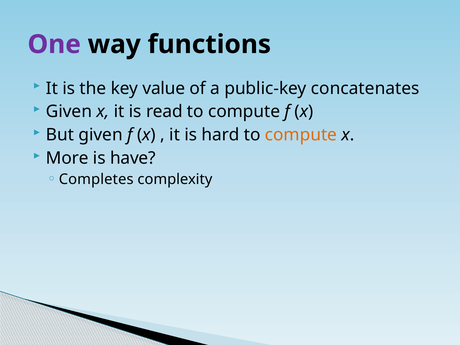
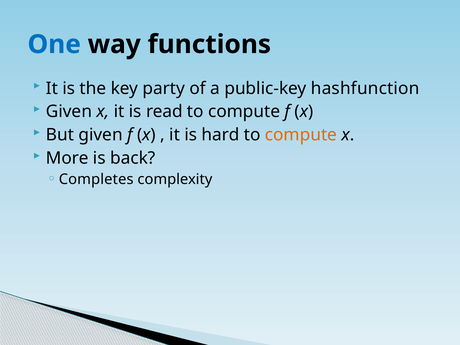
One colour: purple -> blue
value: value -> party
concatenates: concatenates -> hashfunction
have: have -> back
